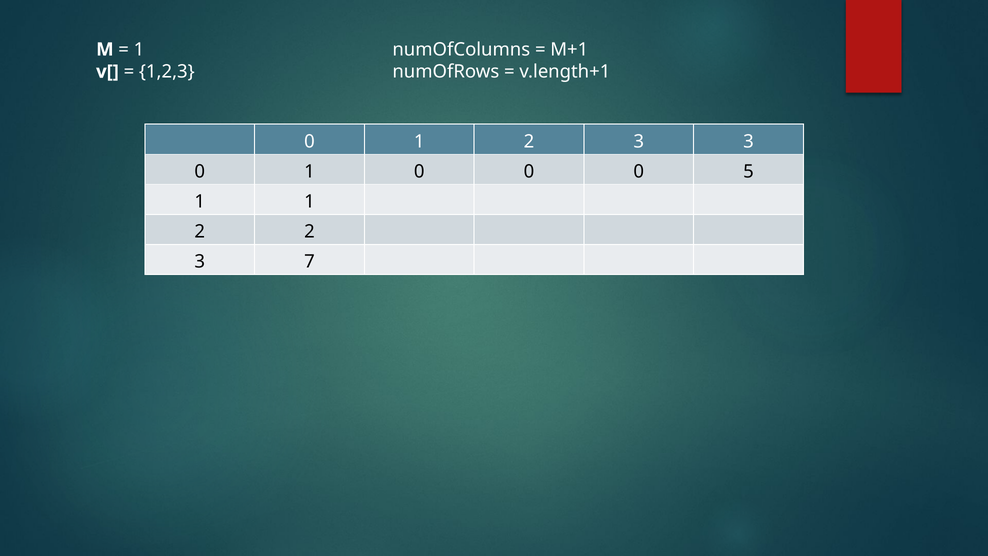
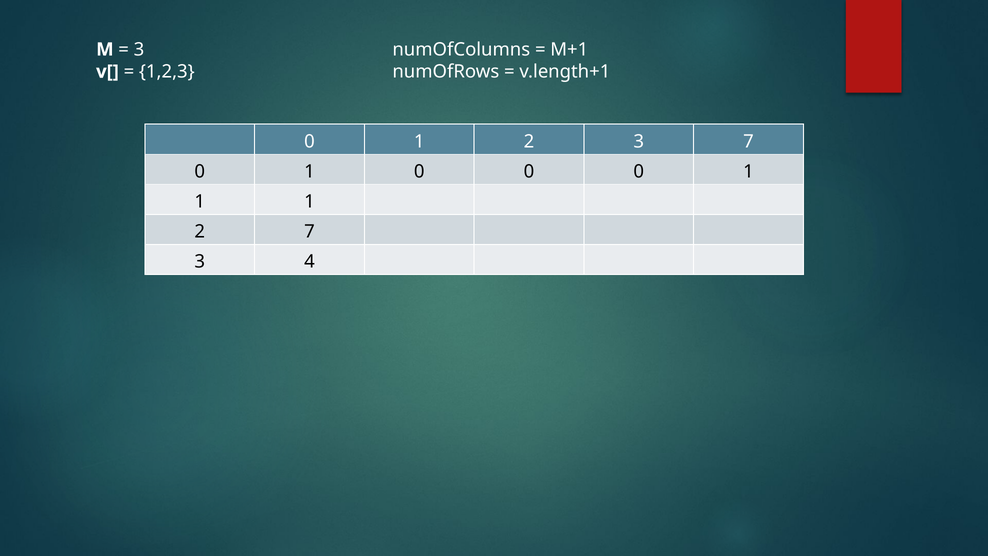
1 at (139, 49): 1 -> 3
3 3: 3 -> 7
0 0 5: 5 -> 1
2 2: 2 -> 7
7: 7 -> 4
